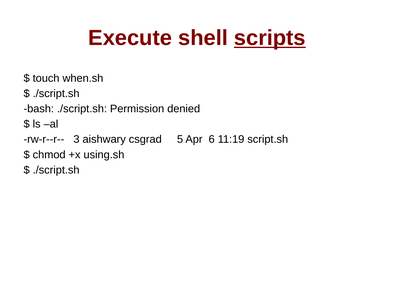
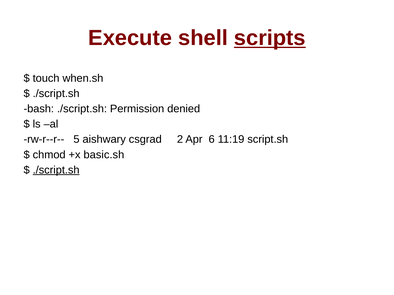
3: 3 -> 5
5: 5 -> 2
using.sh: using.sh -> basic.sh
./script.sh at (56, 170) underline: none -> present
